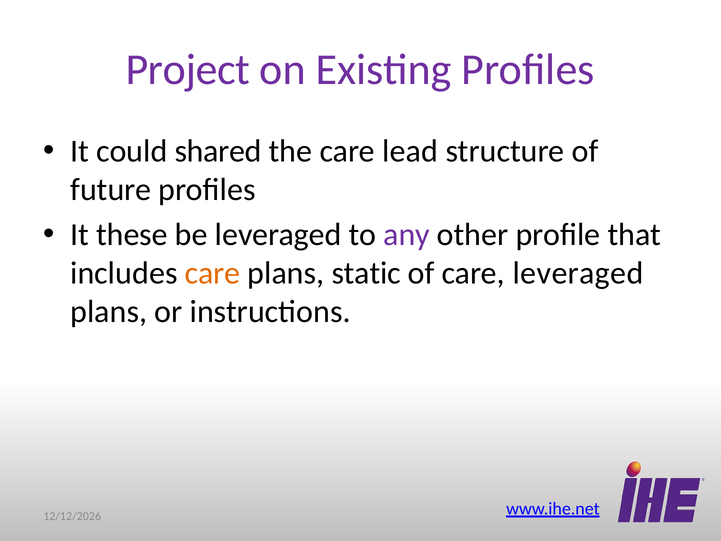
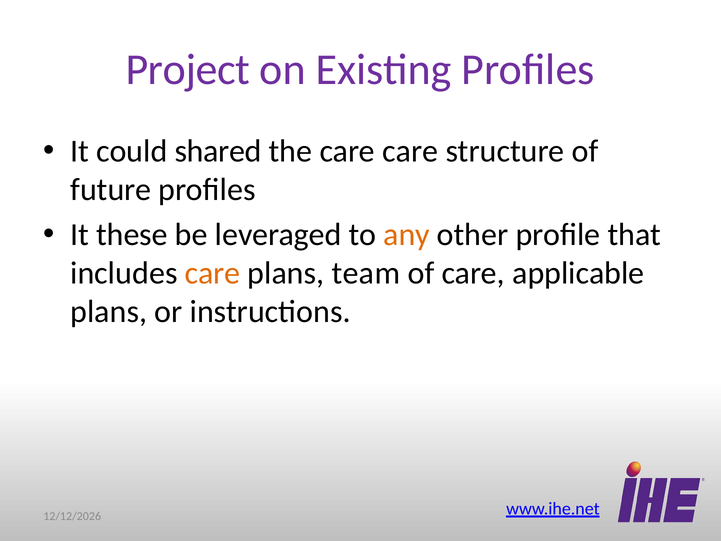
care lead: lead -> care
any colour: purple -> orange
static: static -> team
care leveraged: leveraged -> applicable
